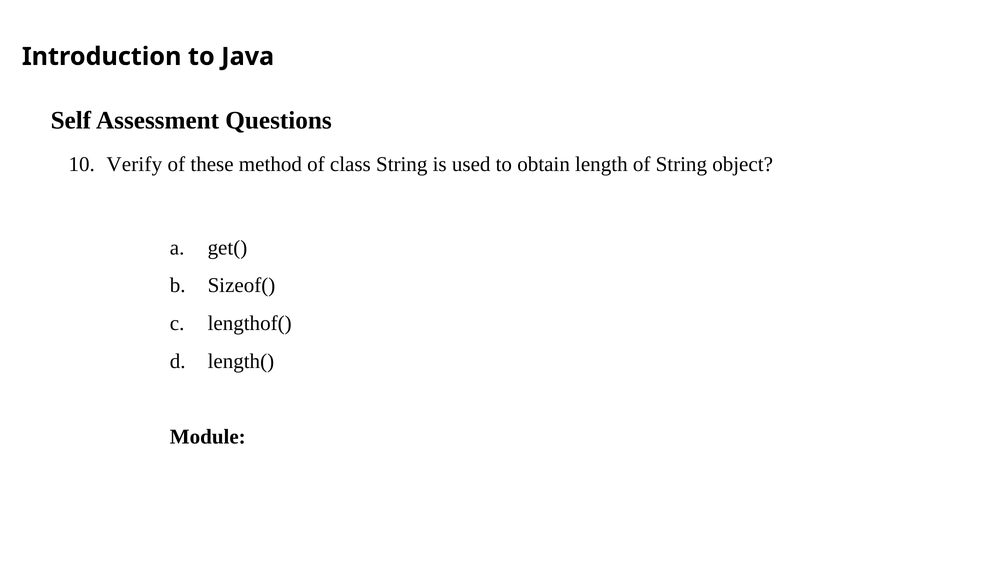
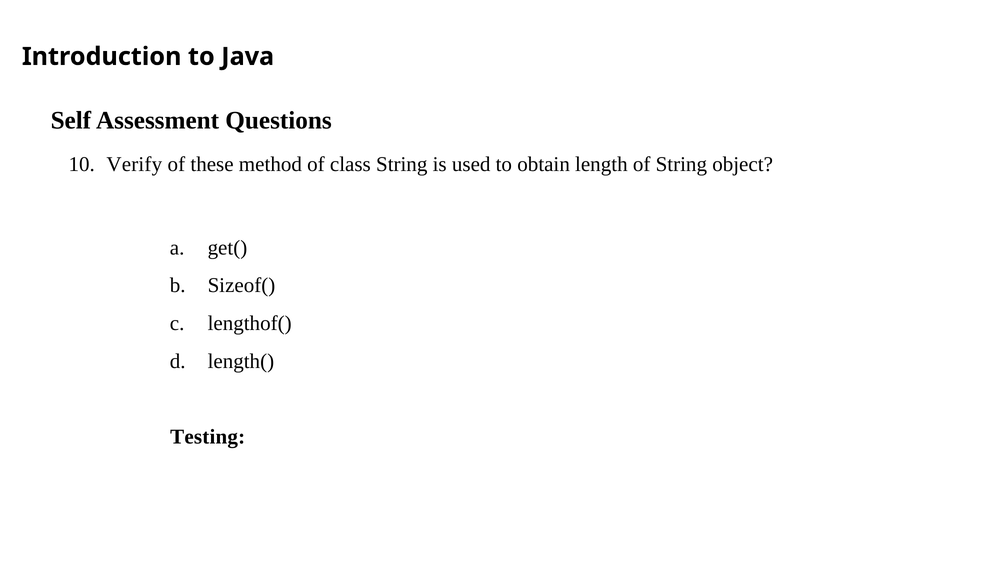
Module: Module -> Testing
